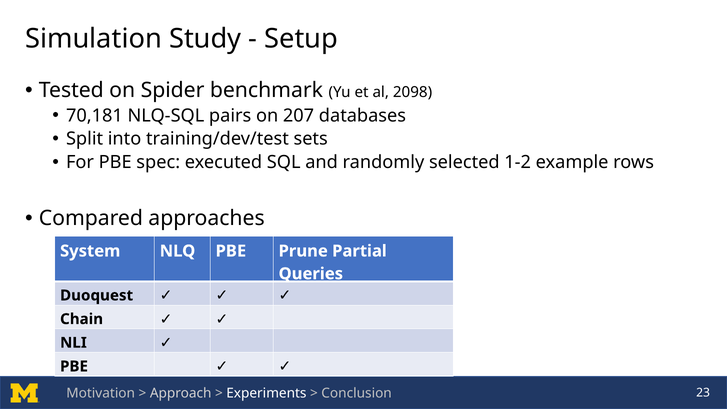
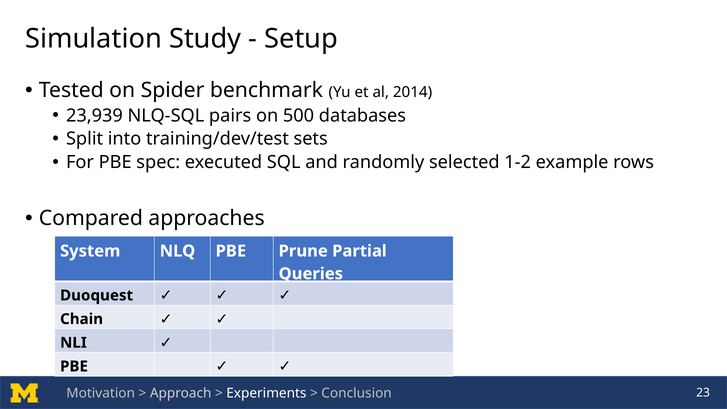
2098: 2098 -> 2014
70,181: 70,181 -> 23,939
207: 207 -> 500
